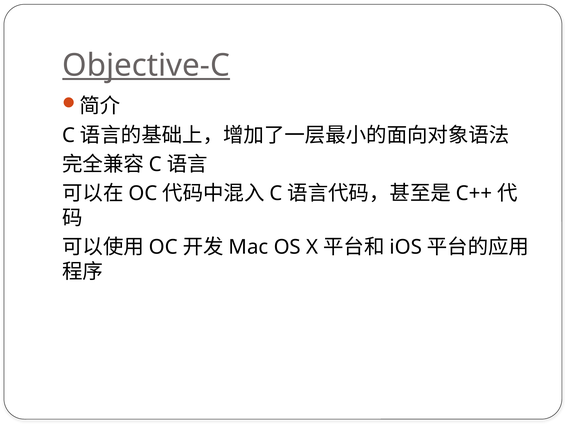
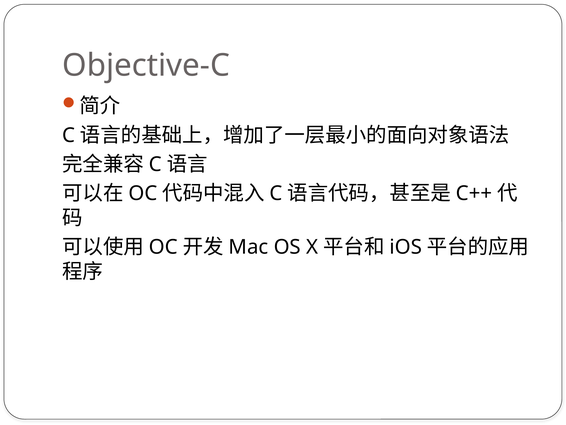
Objective-C underline: present -> none
